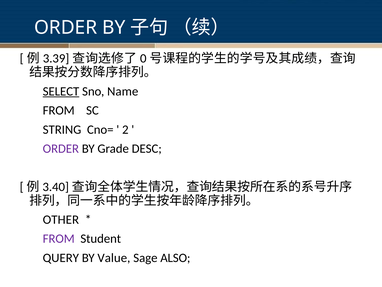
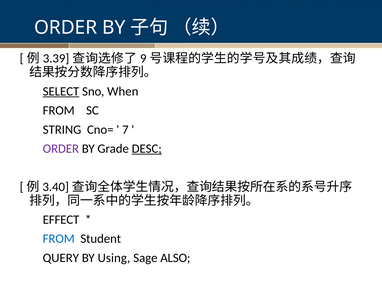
0: 0 -> 9
Name: Name -> When
2: 2 -> 7
DESC underline: none -> present
OTHER: OTHER -> EFFECT
FROM at (59, 238) colour: purple -> blue
Value: Value -> Using
